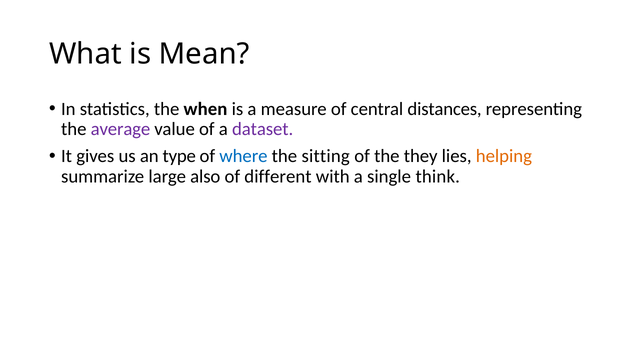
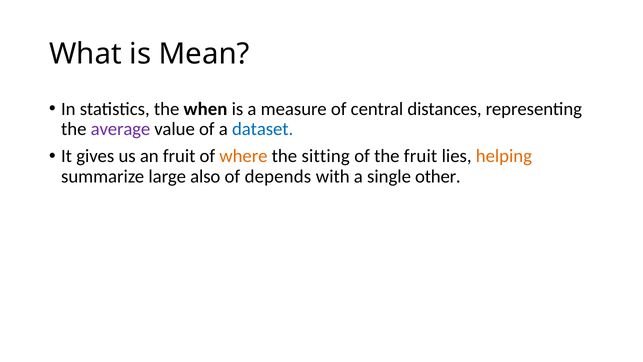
dataset colour: purple -> blue
an type: type -> fruit
where colour: blue -> orange
the they: they -> fruit
different: different -> depends
think: think -> other
